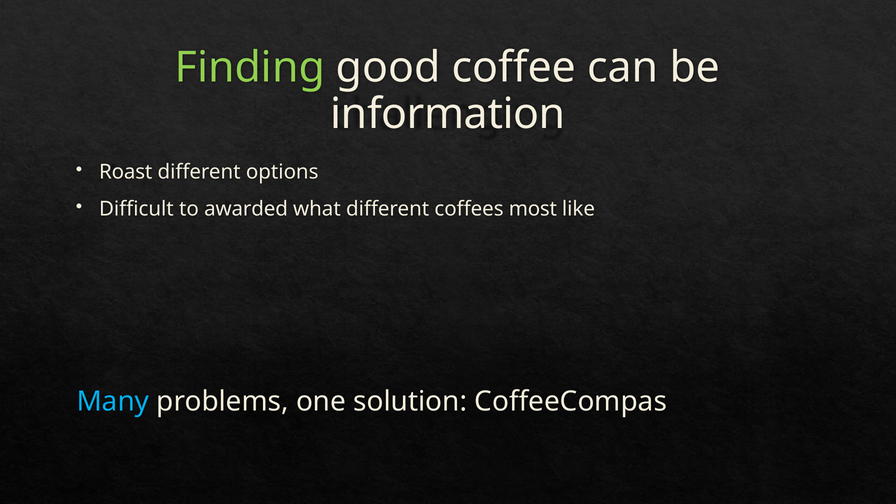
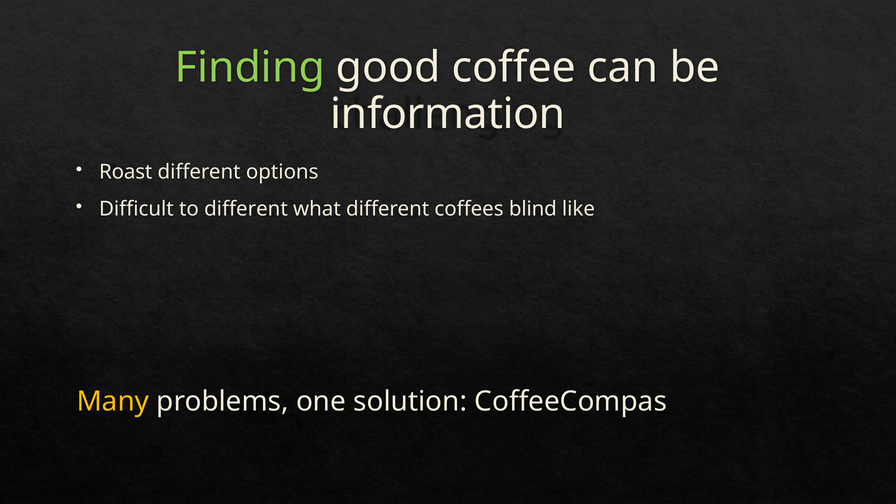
to awarded: awarded -> different
most: most -> blind
Many colour: light blue -> yellow
